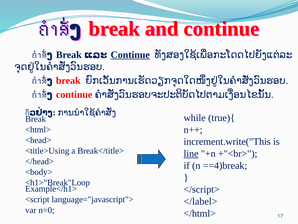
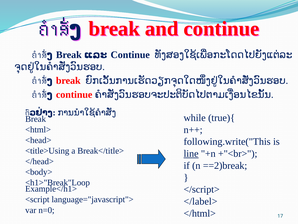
Continue at (130, 55) underline: present -> none
increment.write("This: increment.write("This -> following.write("This
==4)break: ==4)break -> ==2)break
